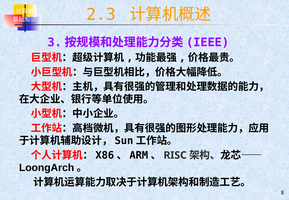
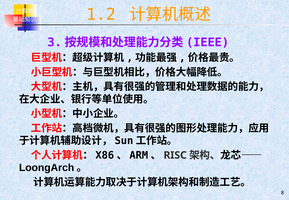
2.3: 2.3 -> 1.2
